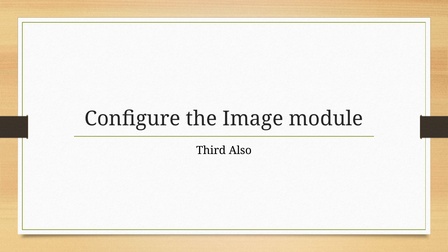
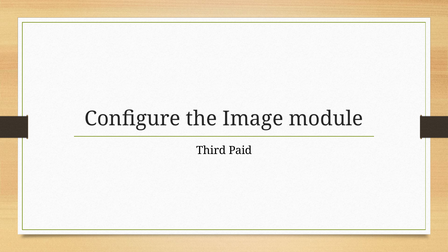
Also: Also -> Paid
